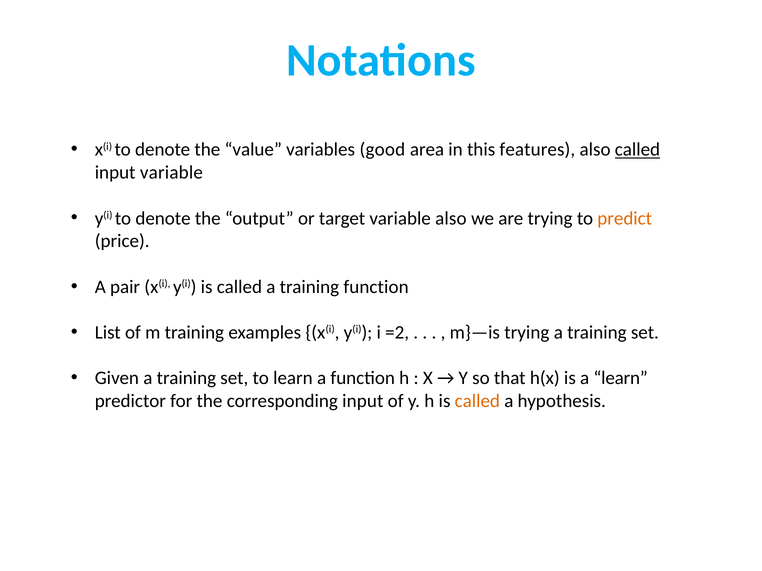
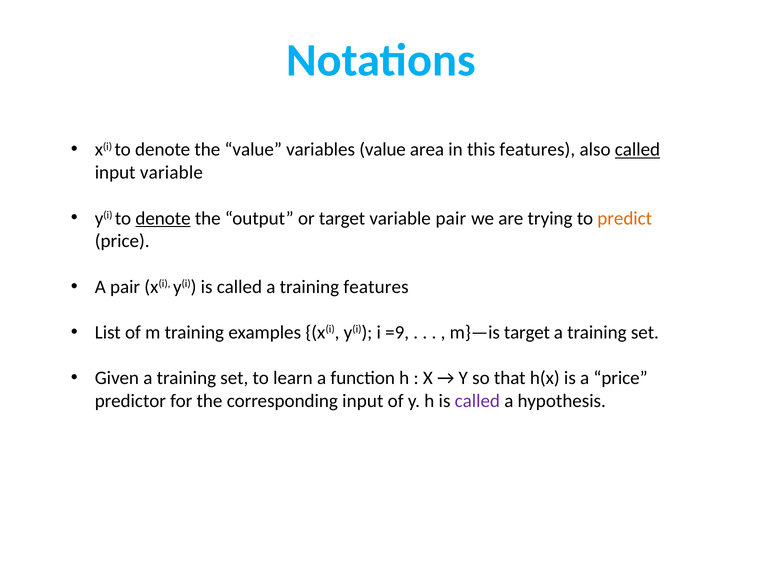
variables good: good -> value
denote at (163, 218) underline: none -> present
variable also: also -> pair
training function: function -> features
=2: =2 -> =9
m}—is trying: trying -> target
a learn: learn -> price
called at (477, 401) colour: orange -> purple
